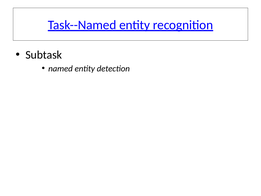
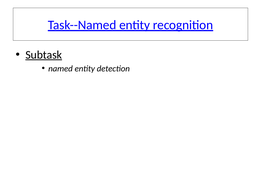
Subtask underline: none -> present
